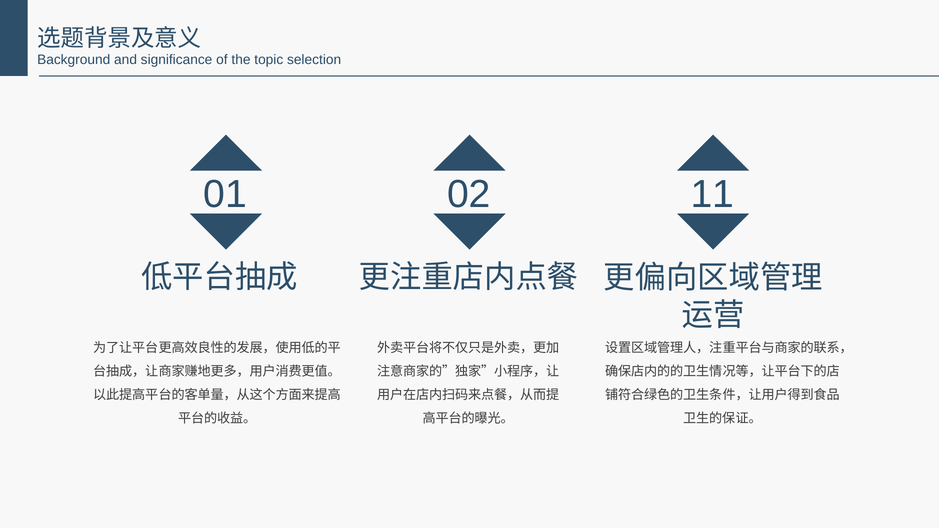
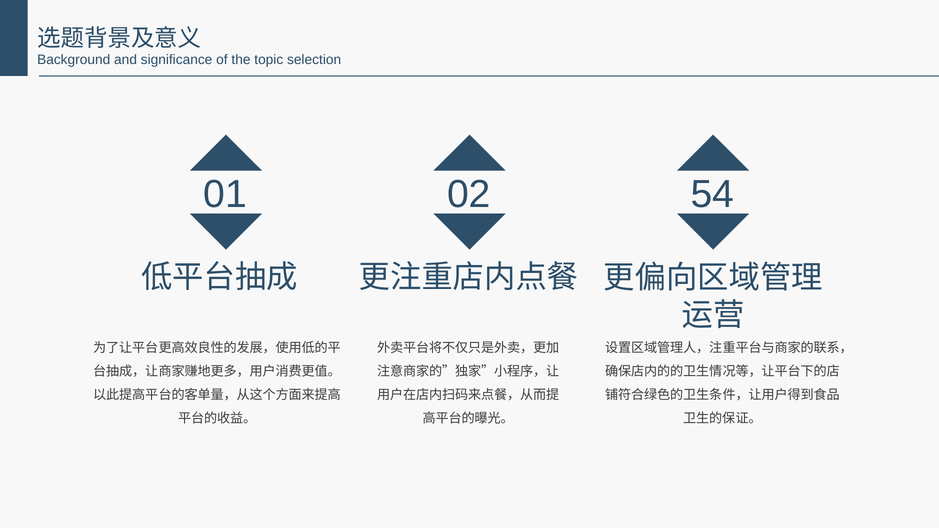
11: 11 -> 54
